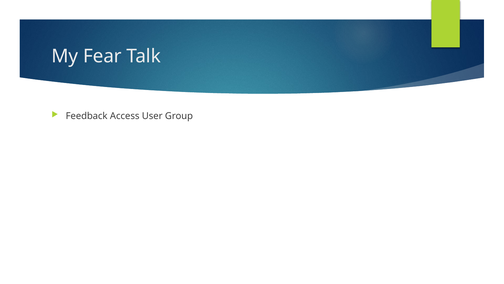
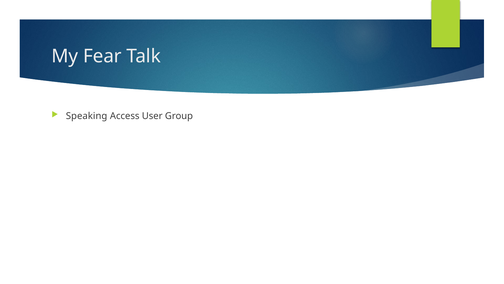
Feedback: Feedback -> Speaking
